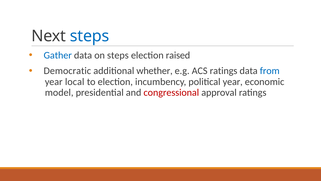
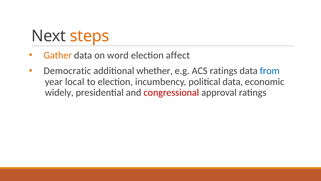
steps at (90, 36) colour: blue -> orange
Gather colour: blue -> orange
on steps: steps -> word
raised: raised -> affect
political year: year -> data
model: model -> widely
